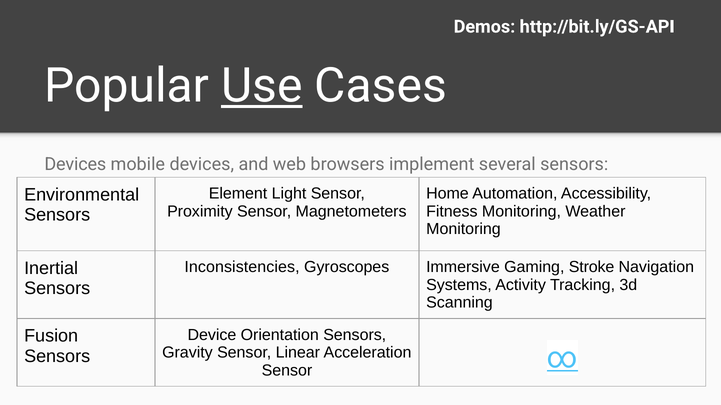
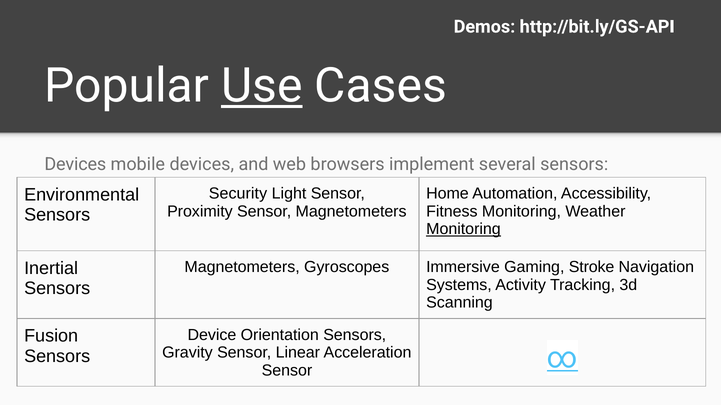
Element: Element -> Security
Monitoring at (463, 229) underline: none -> present
Inconsistencies at (242, 267): Inconsistencies -> Magnetometers
